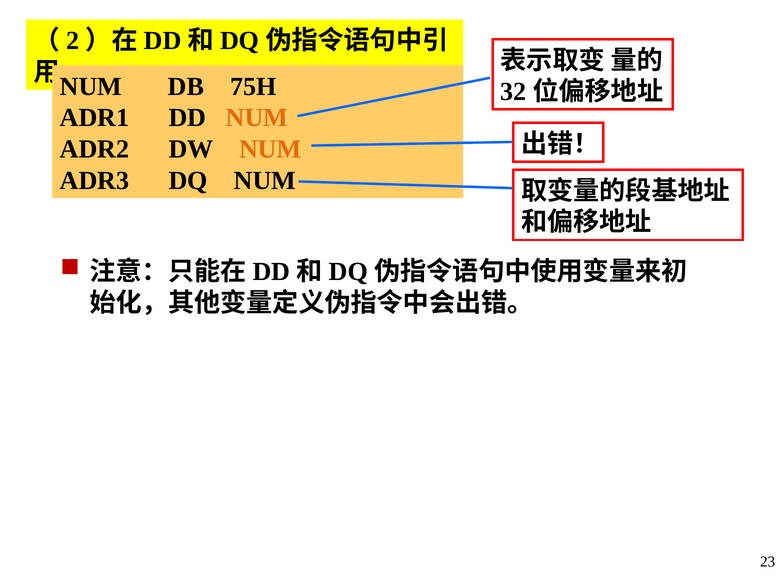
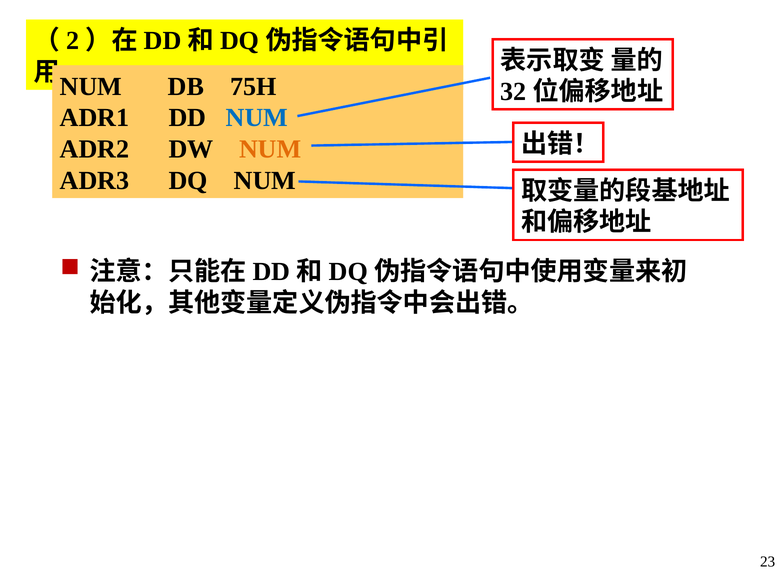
NUM at (257, 118) colour: orange -> blue
